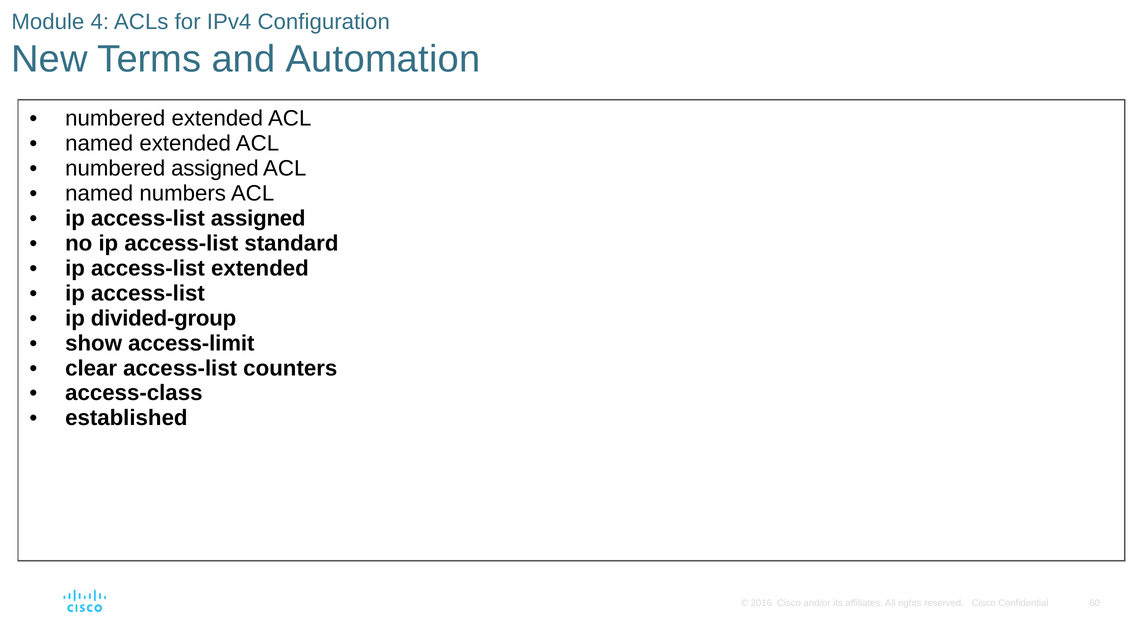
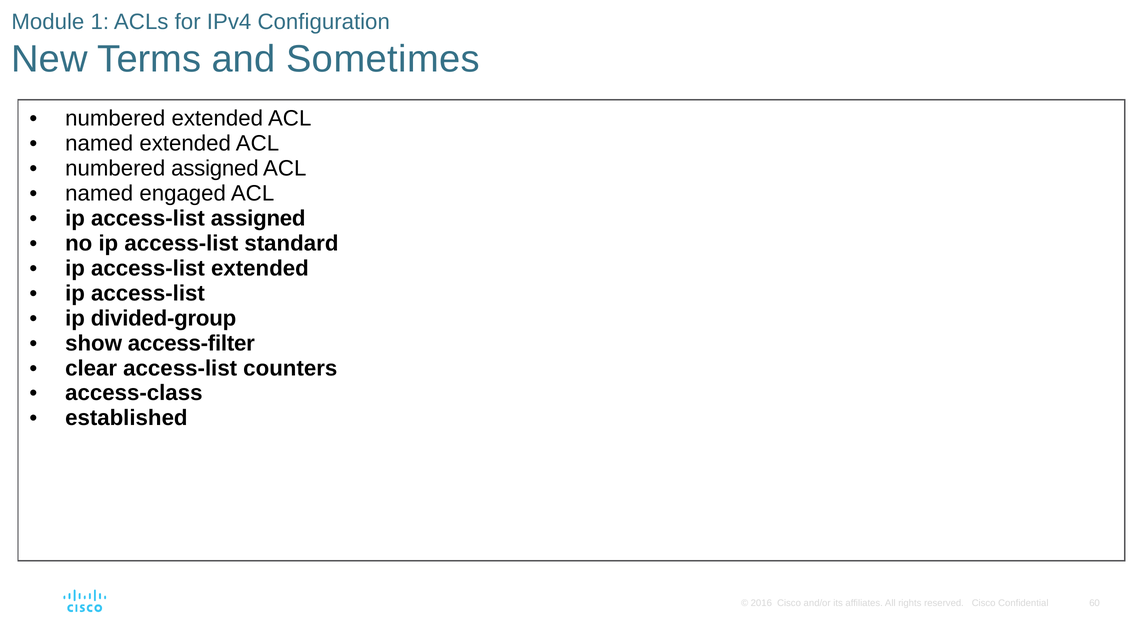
4: 4 -> 1
Automation: Automation -> Sometimes
numbers: numbers -> engaged
access-limit: access-limit -> access-filter
